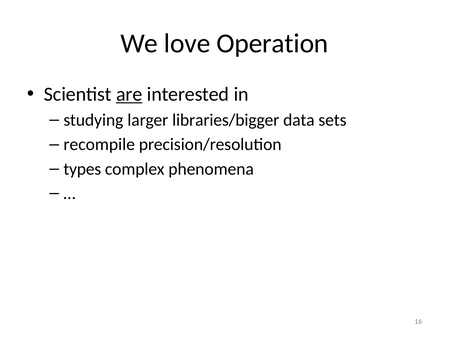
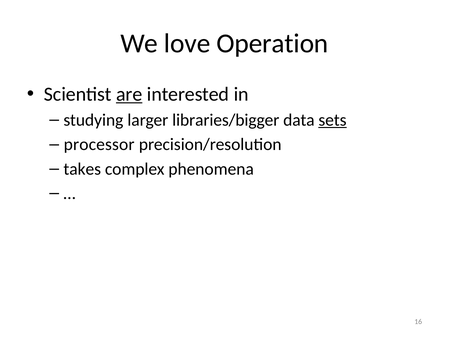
sets underline: none -> present
recompile: recompile -> processor
types: types -> takes
